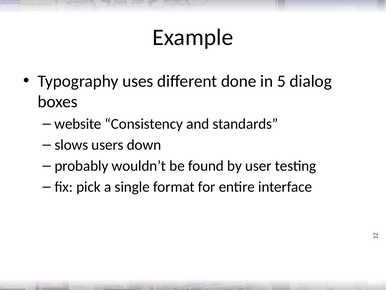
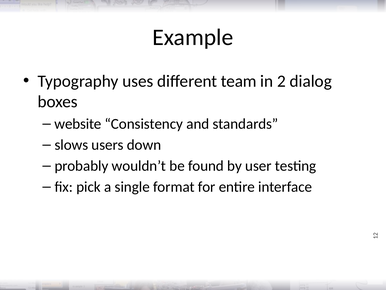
done: done -> team
in 5: 5 -> 2
